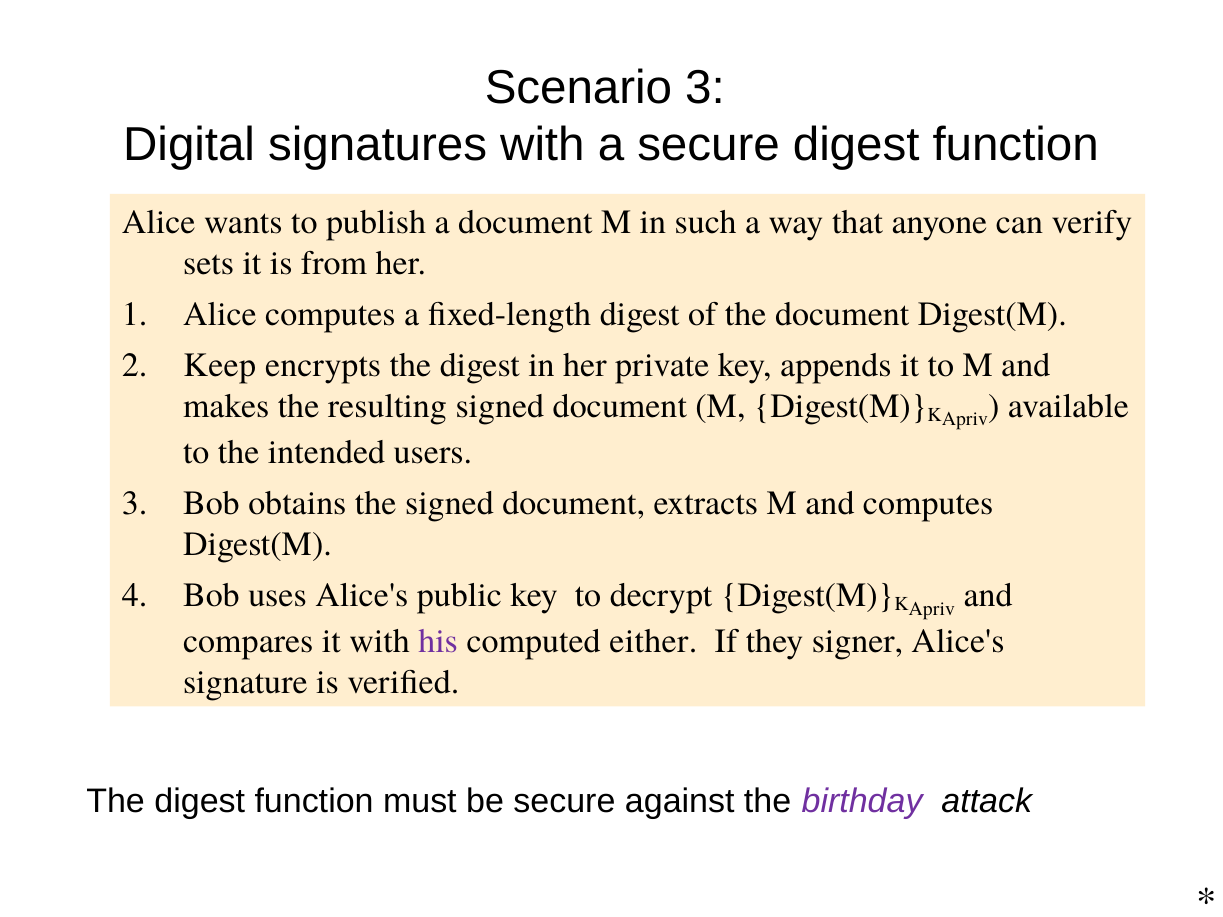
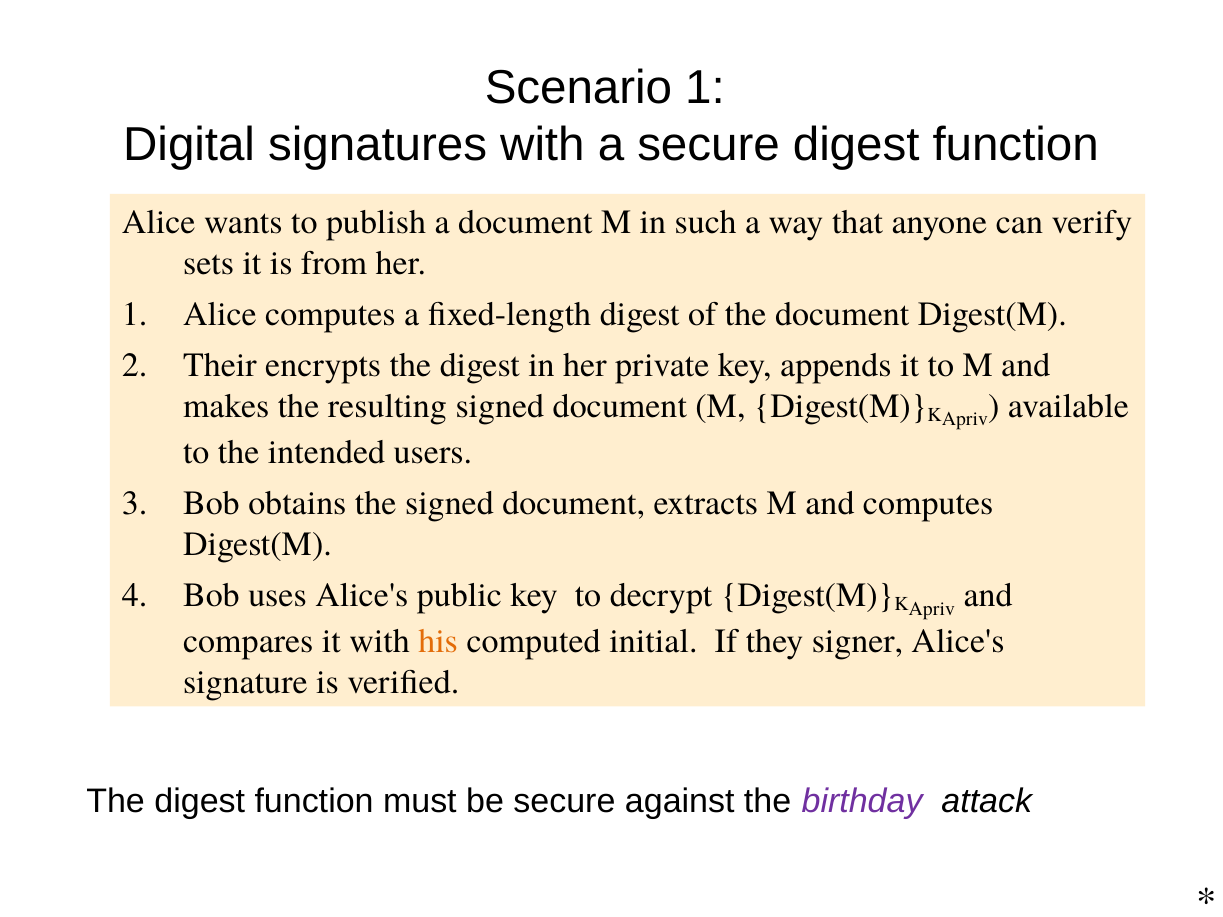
Scenario 3: 3 -> 1
Keep: Keep -> Their
his colour: purple -> orange
either: either -> initial
